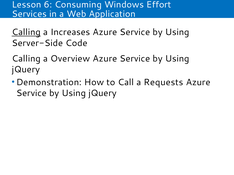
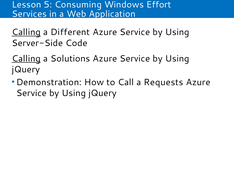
6: 6 -> 5
Increases: Increases -> Different
Calling at (26, 59) underline: none -> present
Overview: Overview -> Solutions
